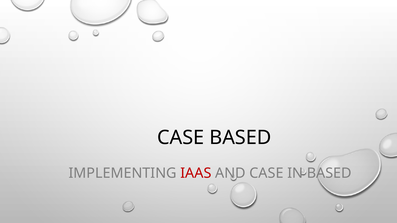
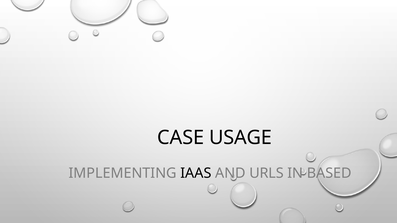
CASE BASED: BASED -> USAGE
IAAS colour: red -> black
AND CASE: CASE -> URLS
